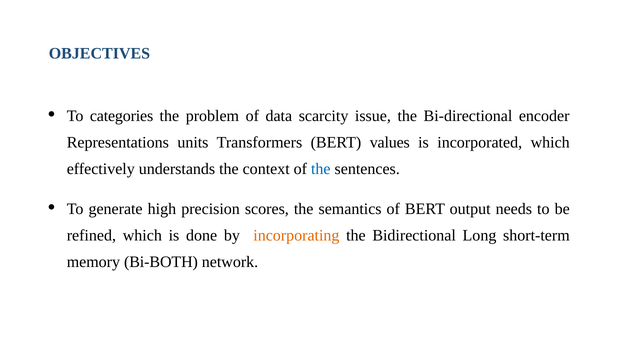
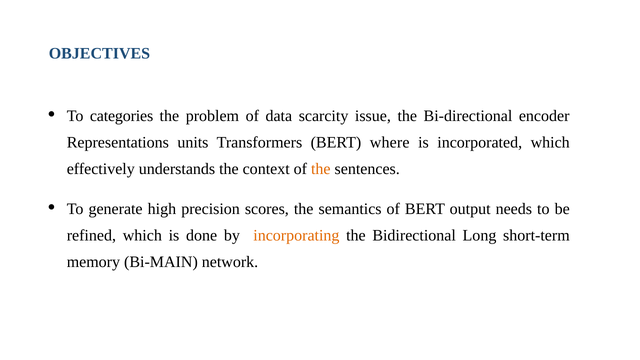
values: values -> where
the at (321, 169) colour: blue -> orange
Bi-BOTH: Bi-BOTH -> Bi-MAIN
